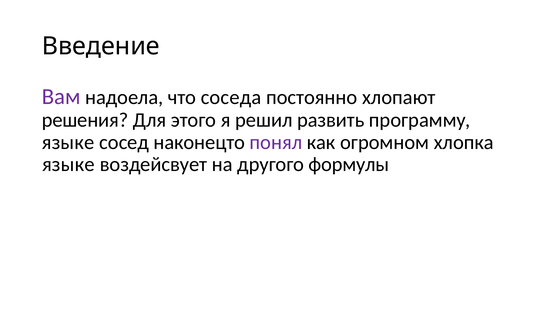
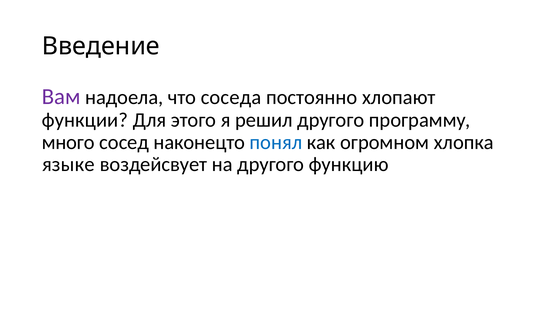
решения: решения -> функции
решил развить: развить -> другого
языке at (68, 142): языке -> много
понял colour: purple -> blue
формулы: формулы -> функцию
